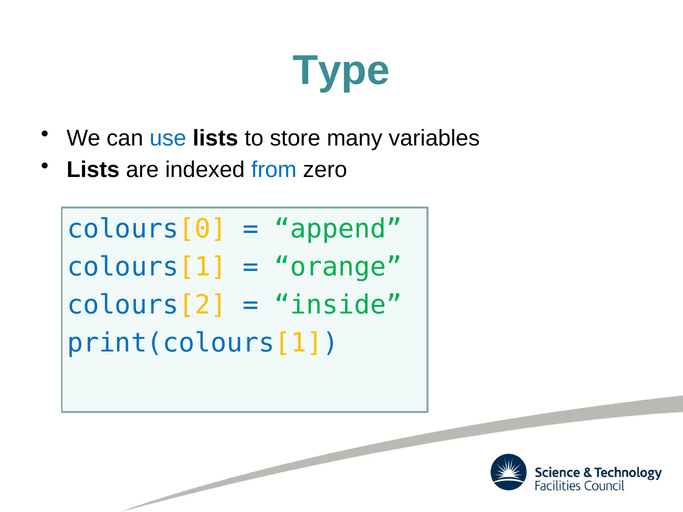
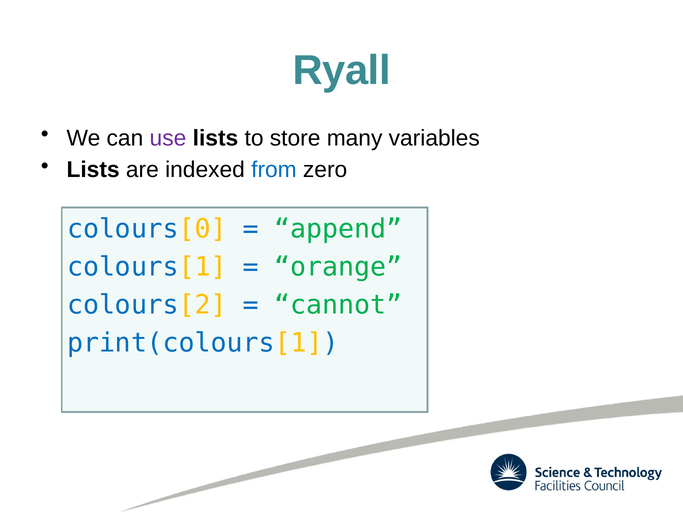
Type: Type -> Ryall
use colour: blue -> purple
inside: inside -> cannot
